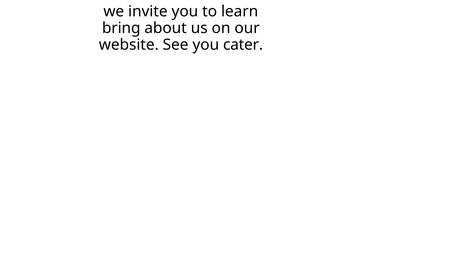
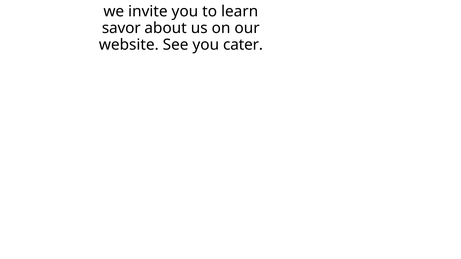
bring: bring -> savor
